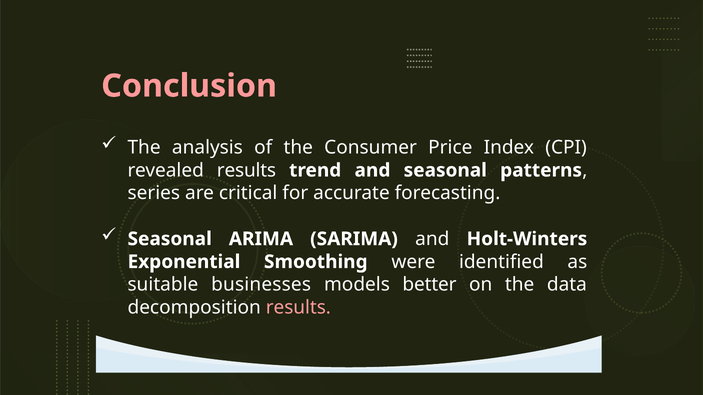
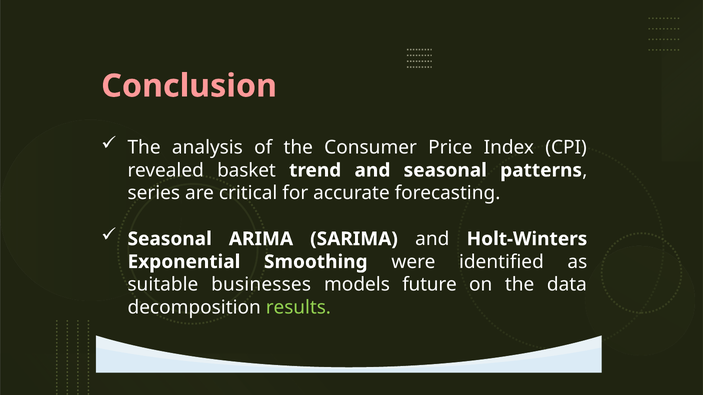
revealed results: results -> basket
better: better -> future
results at (298, 308) colour: pink -> light green
